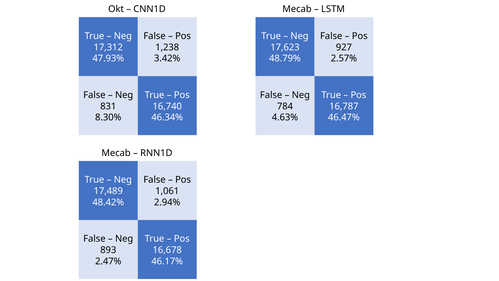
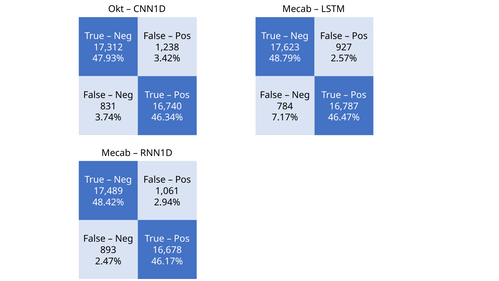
8.30%: 8.30% -> 3.74%
4.63%: 4.63% -> 7.17%
